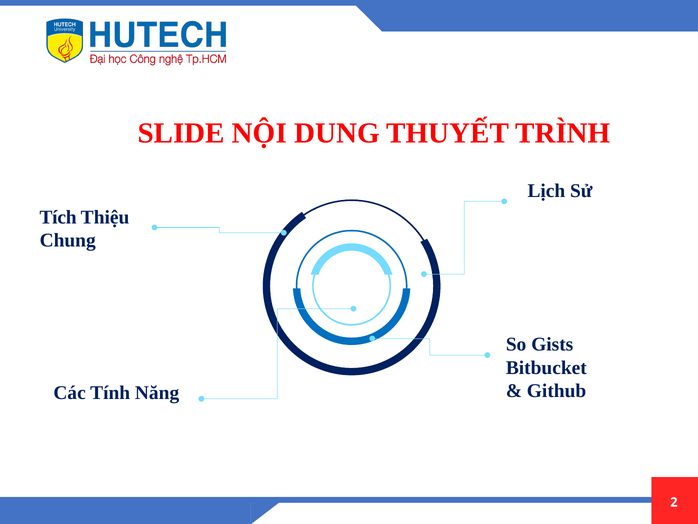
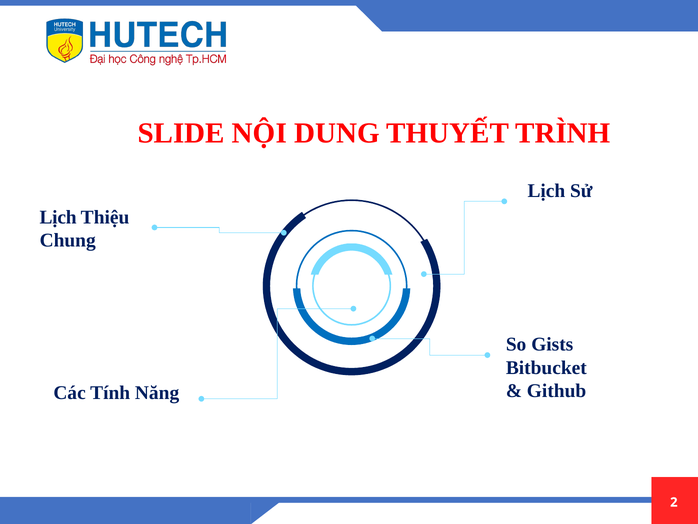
Tích at (58, 217): Tích -> Lịch
